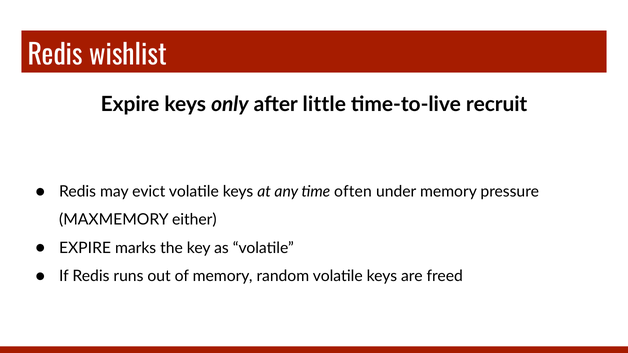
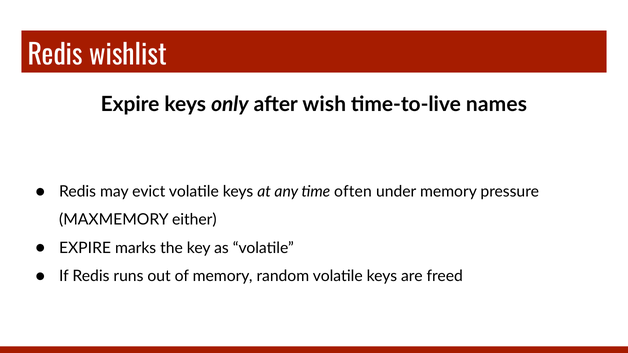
little: little -> wish
recruit: recruit -> names
